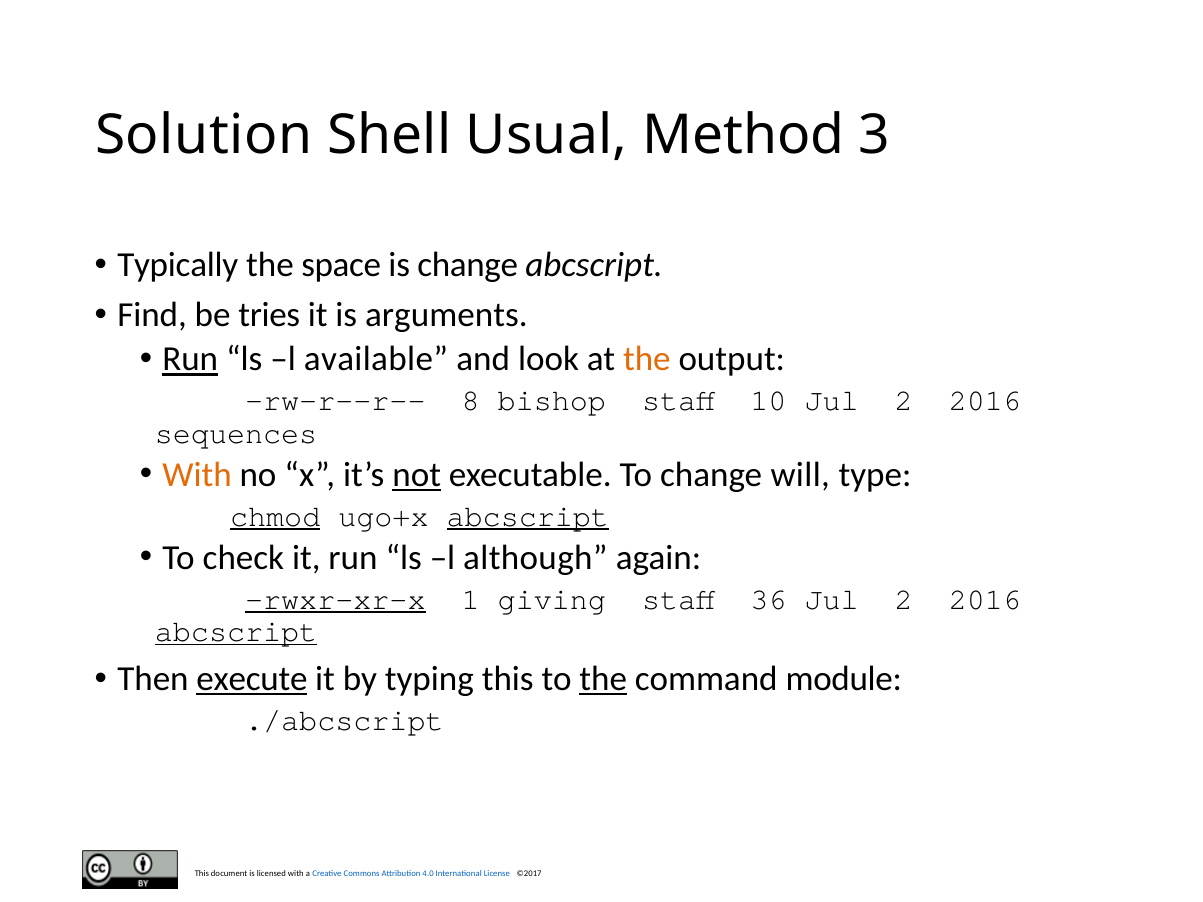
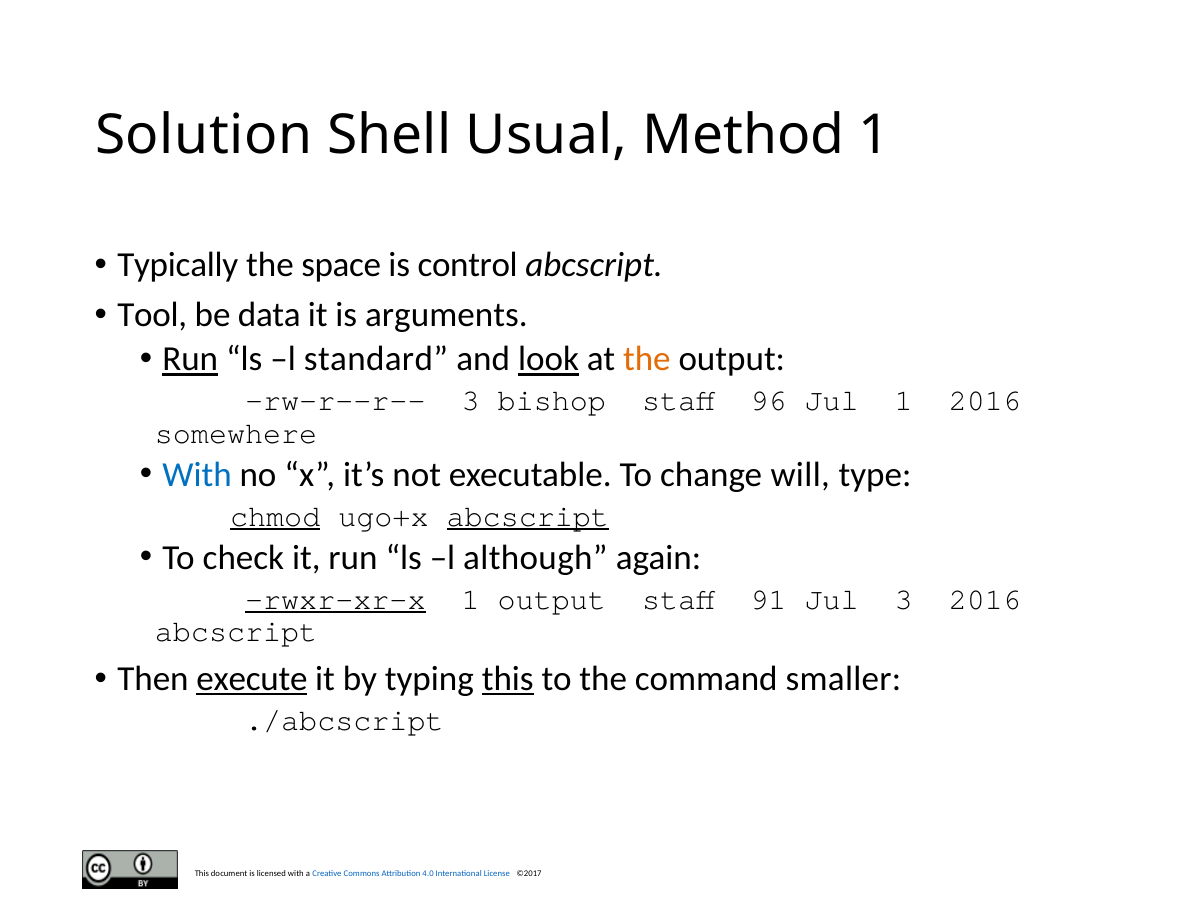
Method 3: 3 -> 1
is change: change -> control
Find: Find -> Tool
tries: tries -> data
available: available -> standard
look underline: none -> present
rw-r--r-- 8: 8 -> 3
10: 10 -> 96
2 at (904, 401): 2 -> 1
sequences: sequences -> somewhere
With at (197, 475) colour: orange -> blue
not underline: present -> none
1 giving: giving -> output
36: 36 -> 91
2 at (904, 599): 2 -> 3
abcscript at (236, 632) underline: present -> none
this at (508, 679) underline: none -> present
the at (603, 679) underline: present -> none
module: module -> smaller
